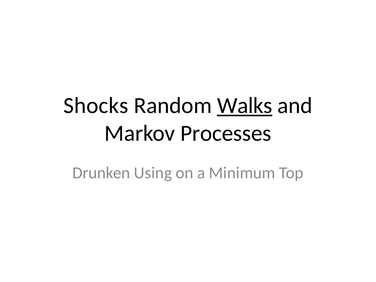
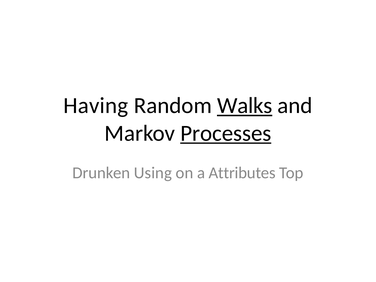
Shocks: Shocks -> Having
Processes underline: none -> present
Minimum: Minimum -> Attributes
